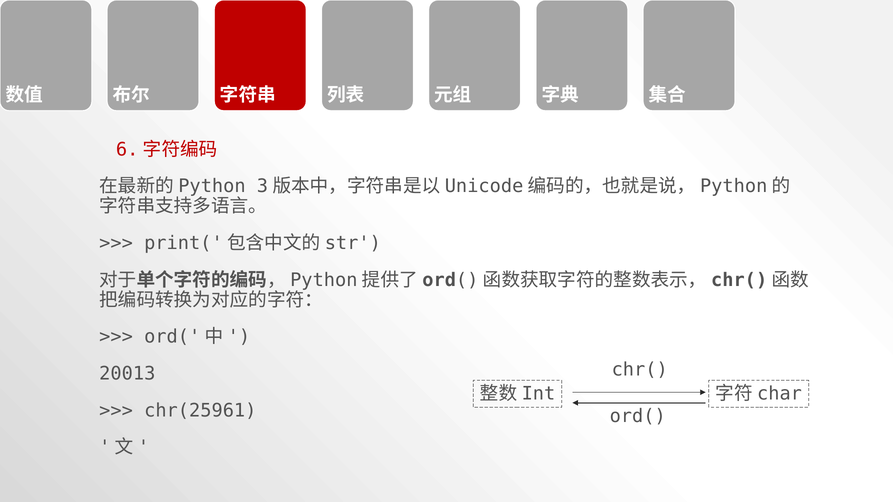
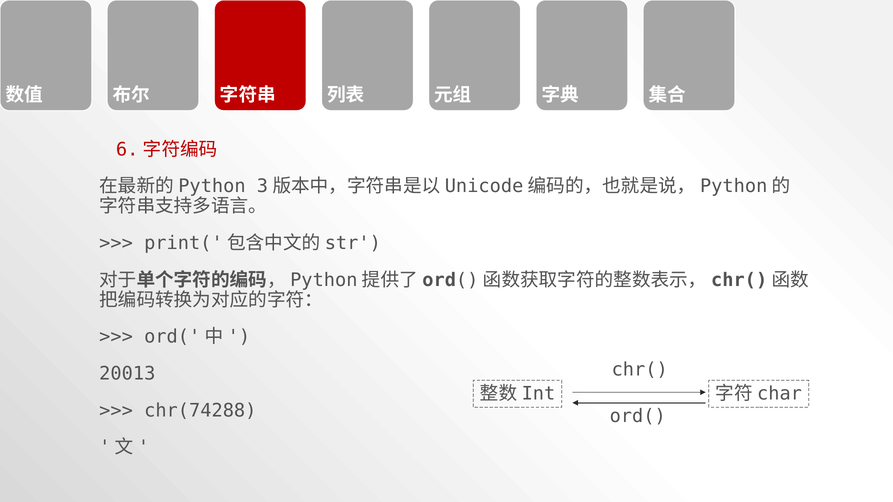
chr(25961: chr(25961 -> chr(74288
